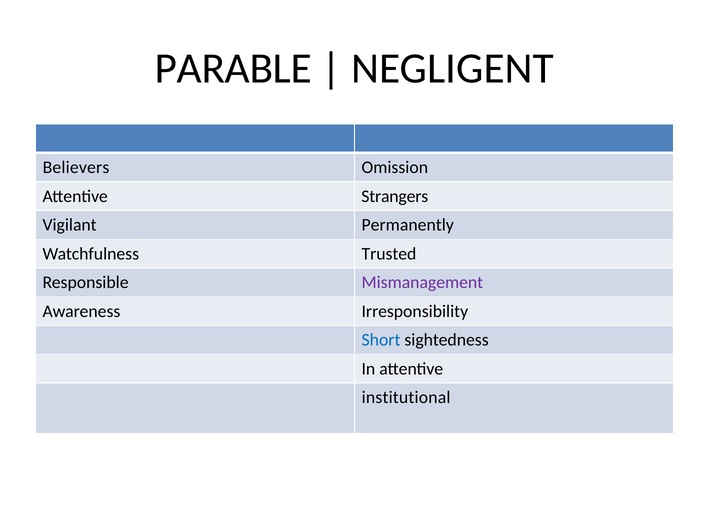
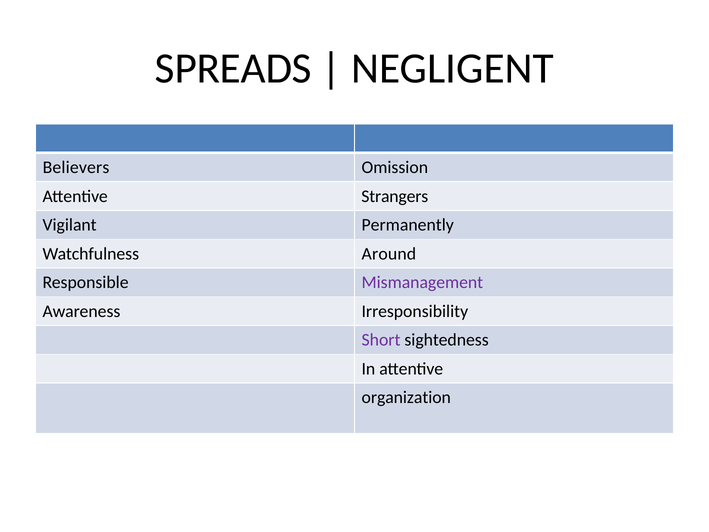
PARABLE: PARABLE -> SPREADS
Trusted: Trusted -> Around
Short colour: blue -> purple
institutional: institutional -> organization
